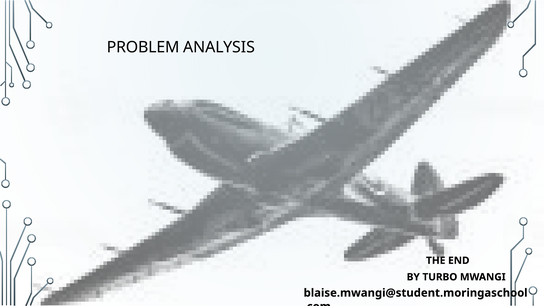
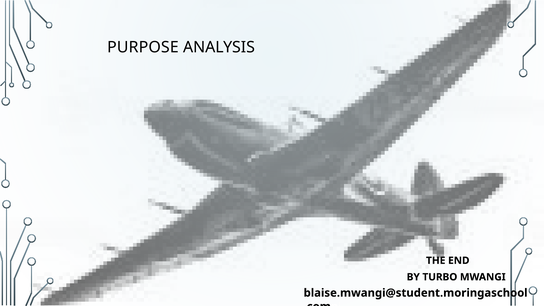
PROBLEM: PROBLEM -> PURPOSE
